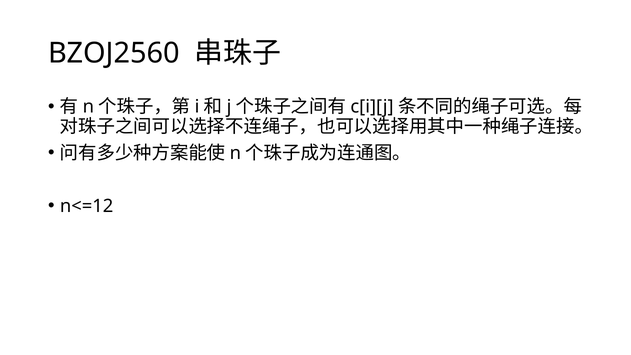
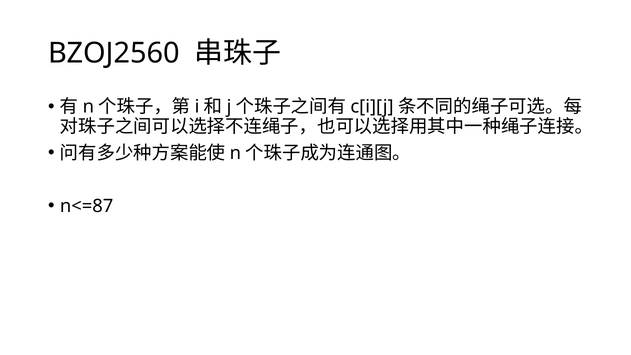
n<=12: n<=12 -> n<=87
